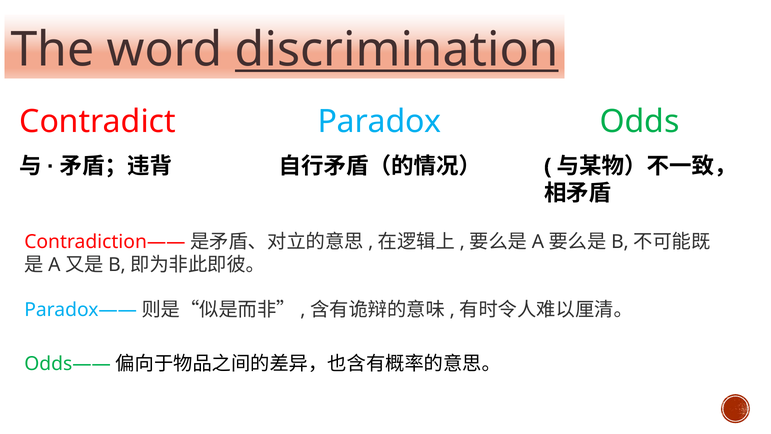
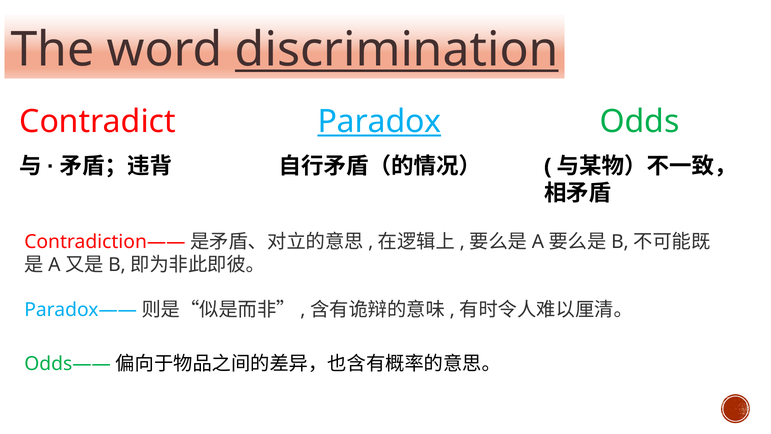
Paradox underline: none -> present
